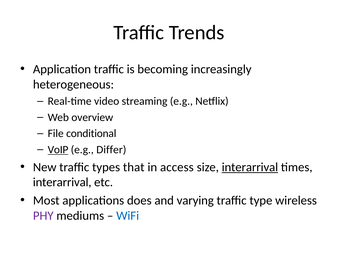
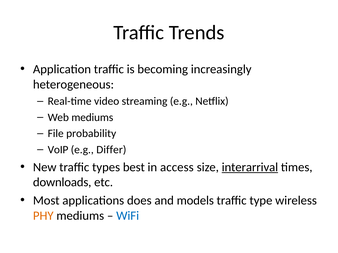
Web overview: overview -> mediums
conditional: conditional -> probability
VoIP underline: present -> none
that: that -> best
interarrival at (62, 183): interarrival -> downloads
varying: varying -> models
PHY colour: purple -> orange
